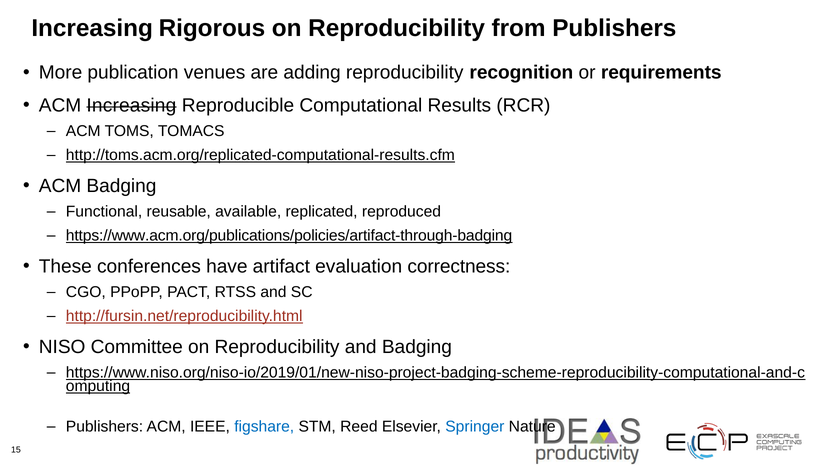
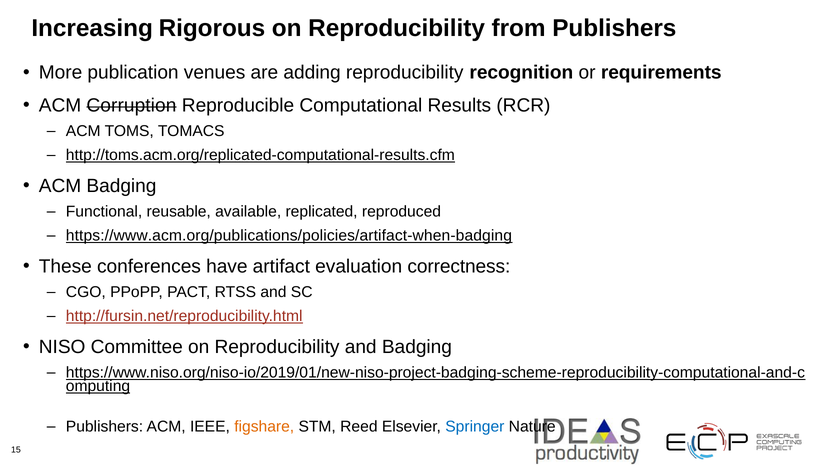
ACM Increasing: Increasing -> Corruption
https://www.acm.org/publications/policies/artifact-through-badging: https://www.acm.org/publications/policies/artifact-through-badging -> https://www.acm.org/publications/policies/artifact-when-badging
figshare colour: blue -> orange
